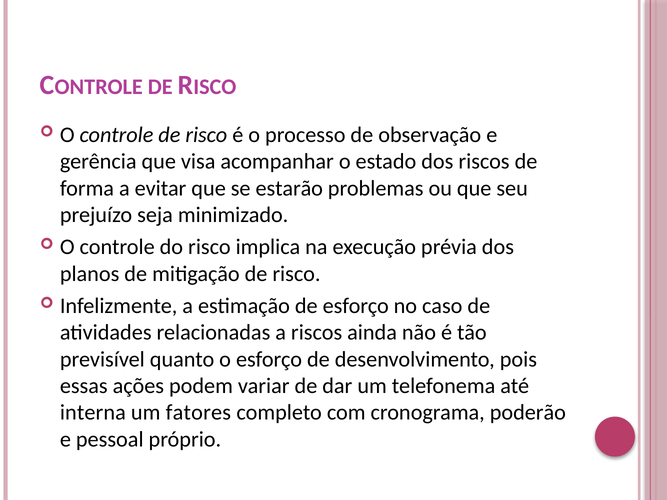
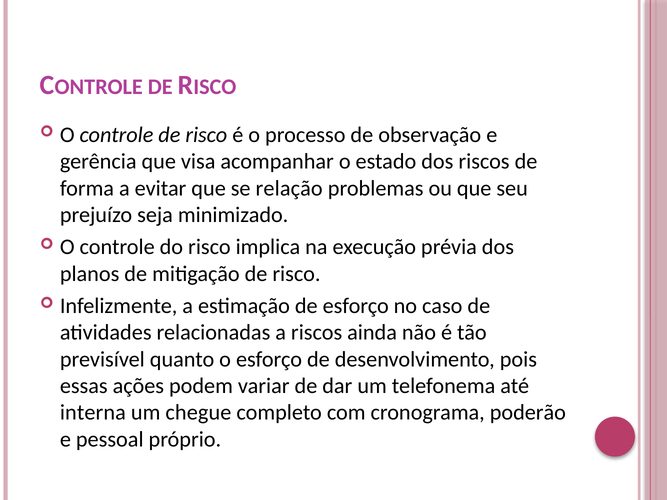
estarão: estarão -> relação
fatores: fatores -> chegue
